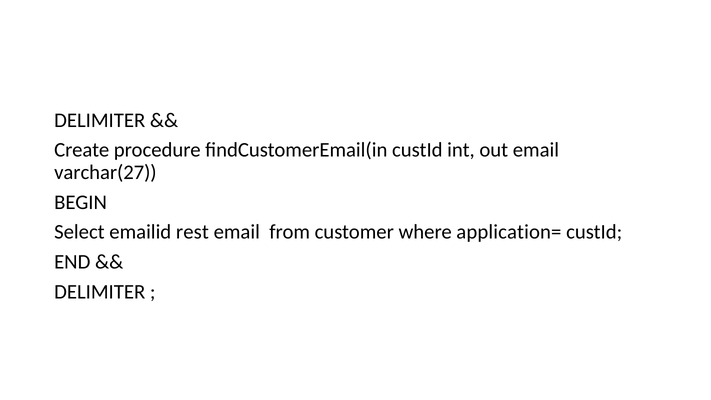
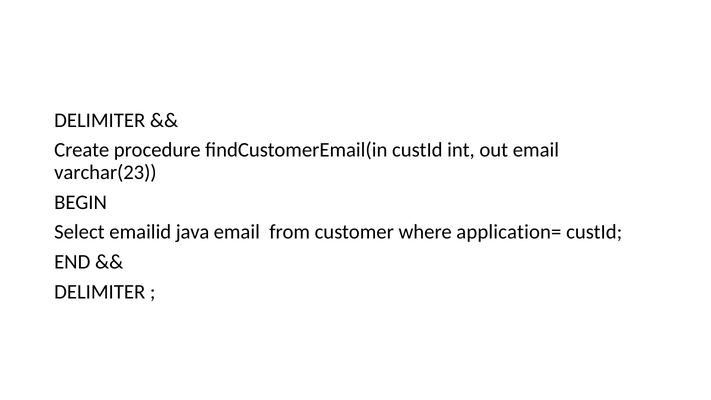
varchar(27: varchar(27 -> varchar(23
rest: rest -> java
